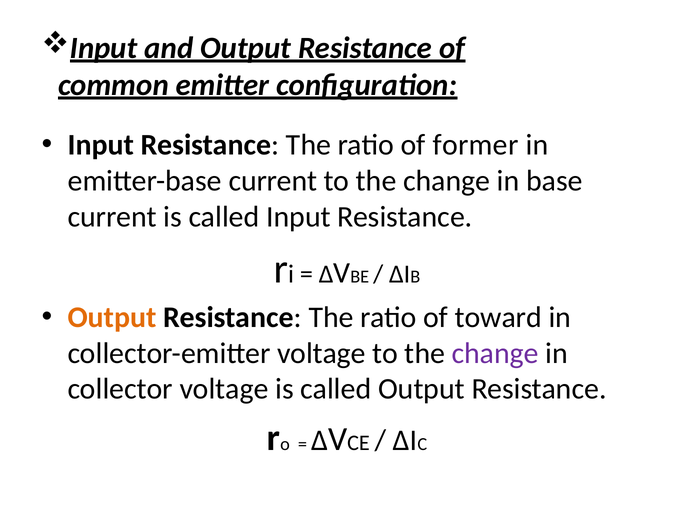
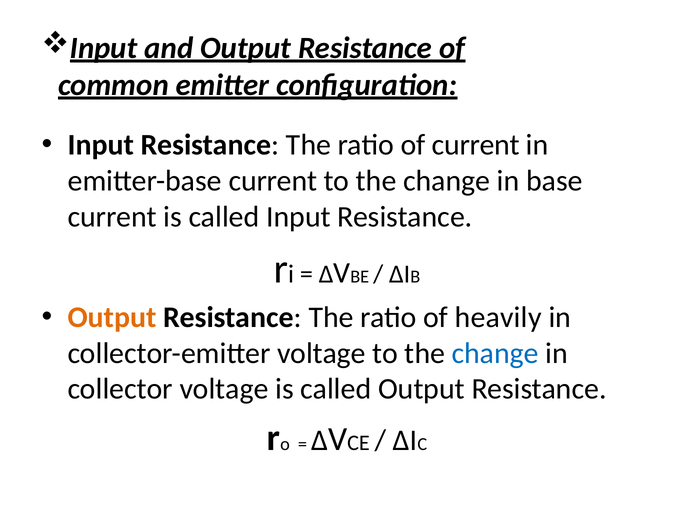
of former: former -> current
toward: toward -> heavily
change at (495, 353) colour: purple -> blue
